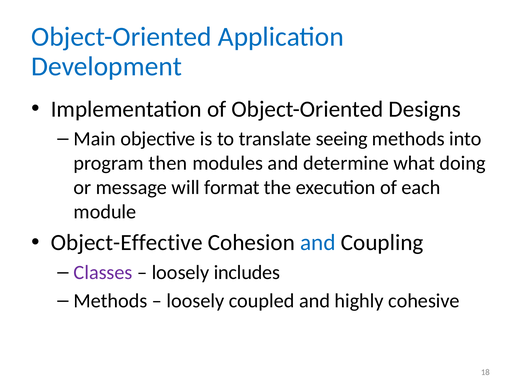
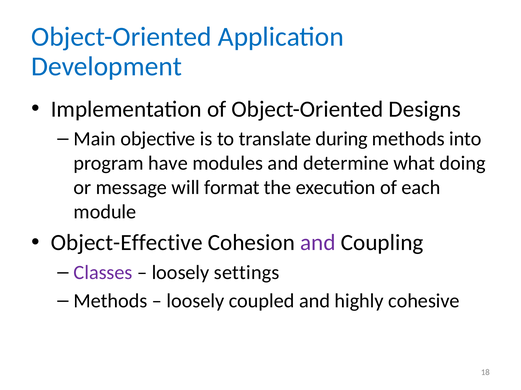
seeing: seeing -> during
then: then -> have
and at (318, 243) colour: blue -> purple
includes: includes -> settings
